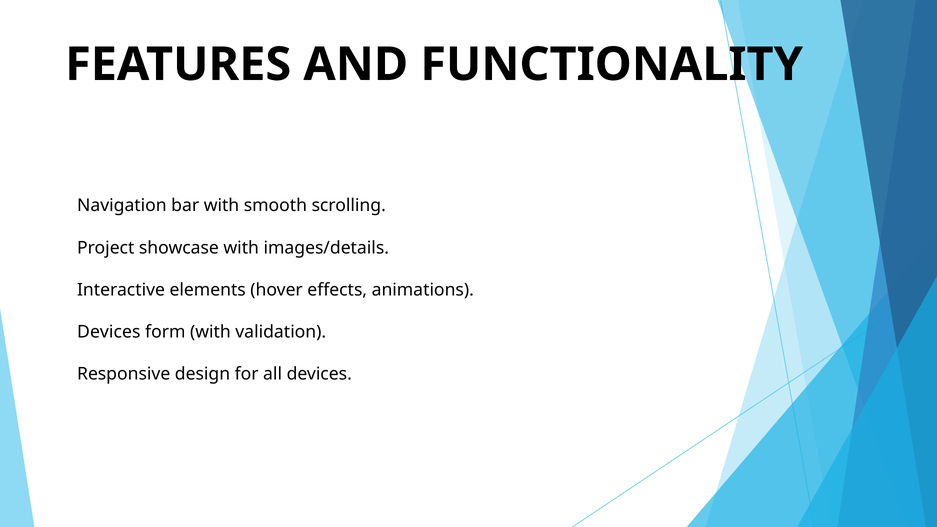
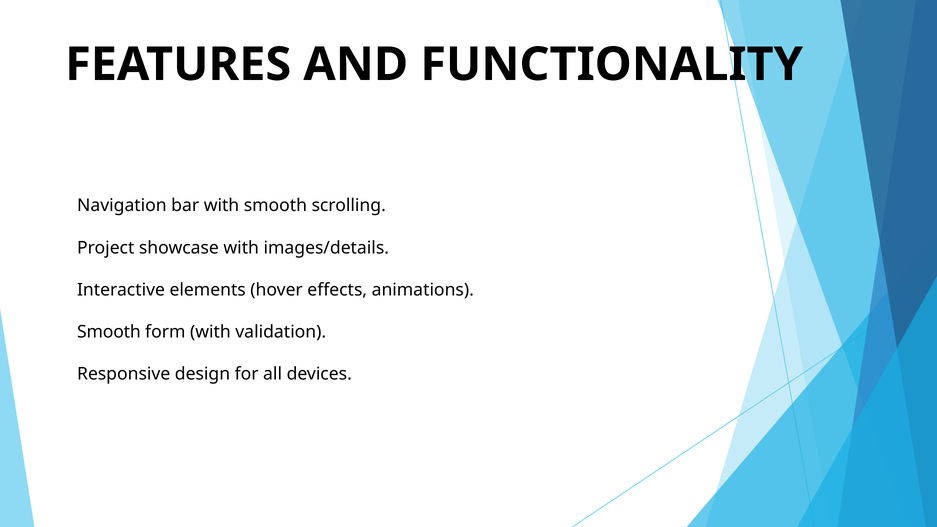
Devices at (109, 332): Devices -> Smooth
